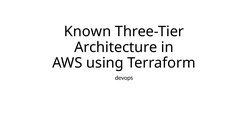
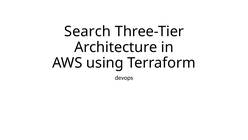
Known: Known -> Search
